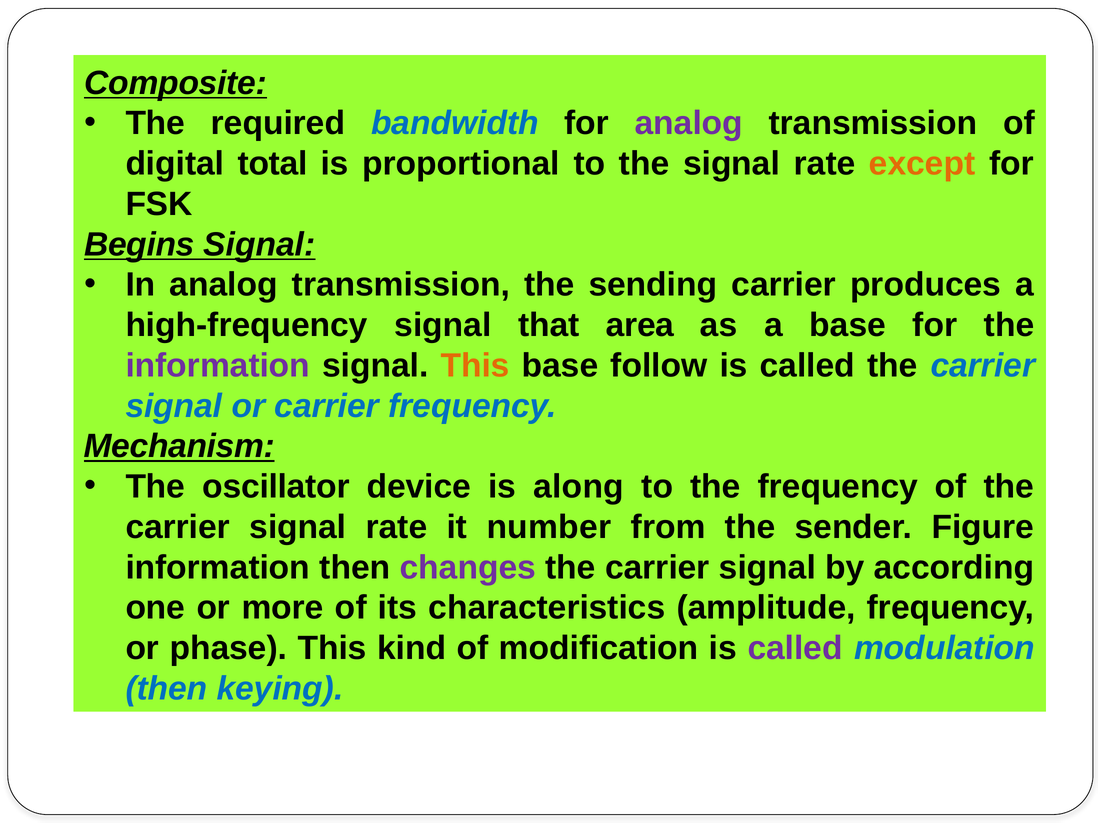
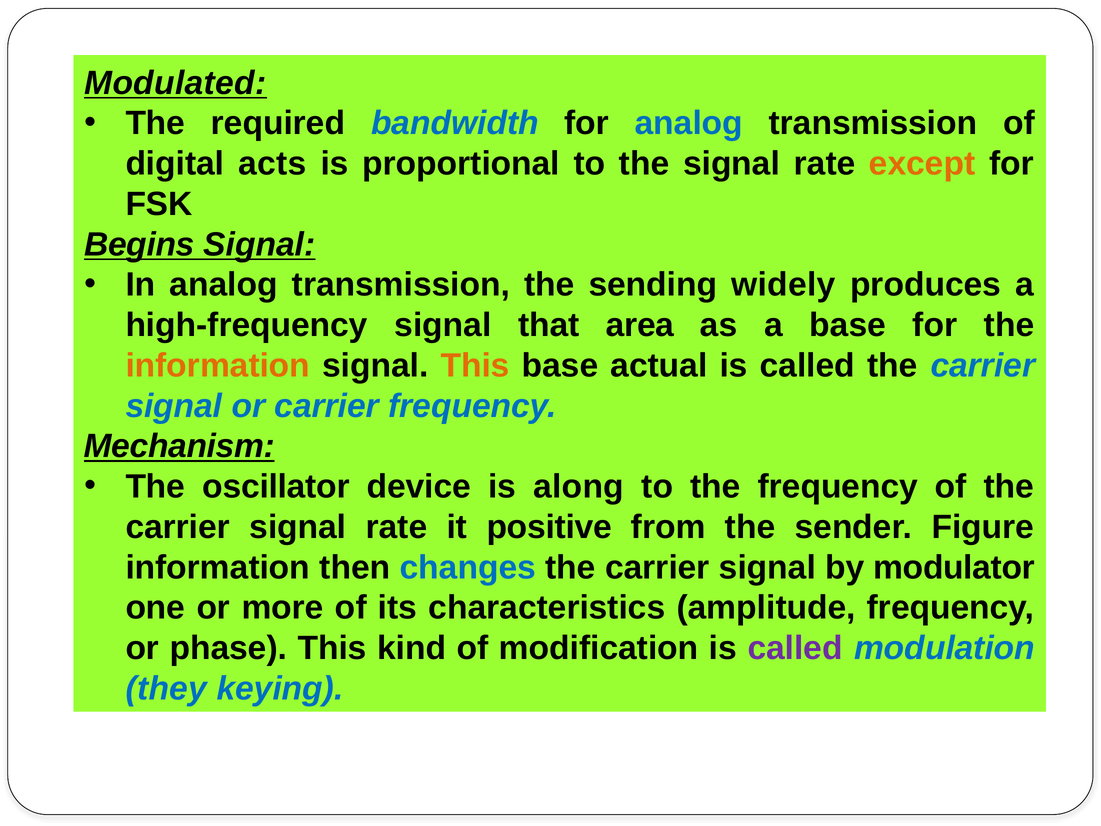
Composite: Composite -> Modulated
analog at (689, 123) colour: purple -> blue
total: total -> acts
sending carrier: carrier -> widely
information at (218, 365) colour: purple -> orange
follow: follow -> actual
number: number -> positive
changes colour: purple -> blue
according: according -> modulator
then at (167, 688): then -> they
